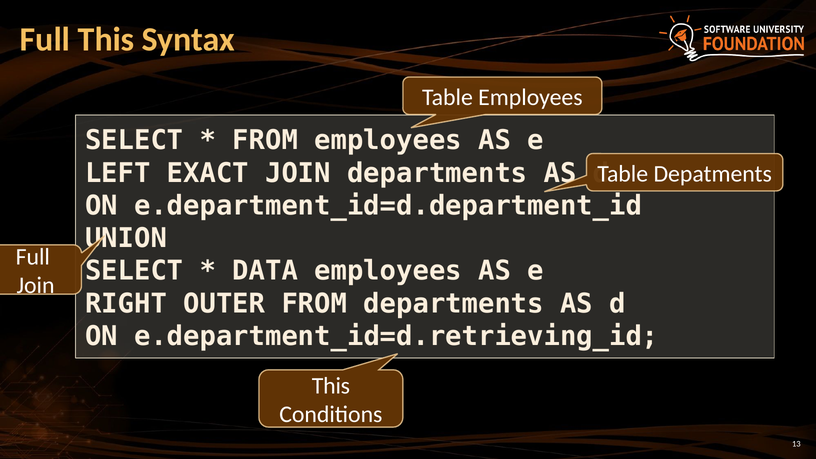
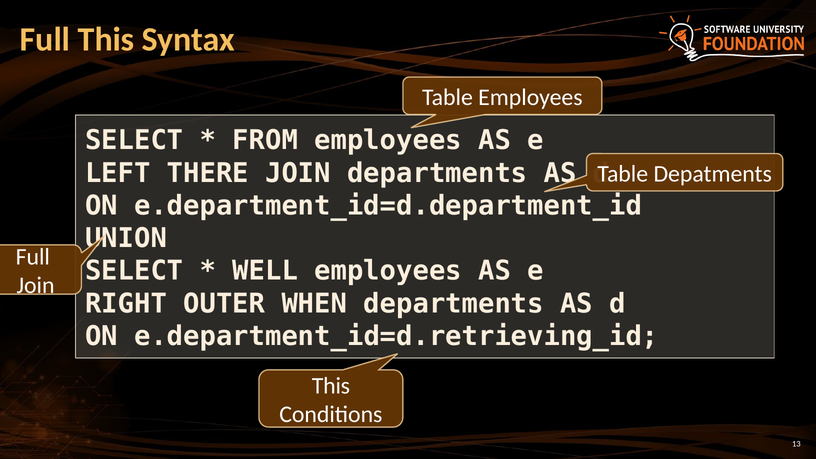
EXACT: EXACT -> THERE
DATA: DATA -> WELL
OUTER FROM: FROM -> WHEN
